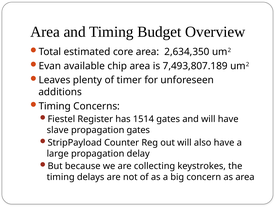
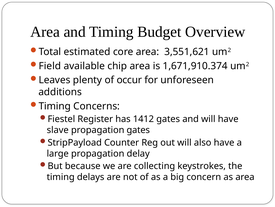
2,634,350: 2,634,350 -> 3,551,621
Evan: Evan -> Field
7,493,807.189: 7,493,807.189 -> 1,671,910.374
timer: timer -> occur
1514: 1514 -> 1412
